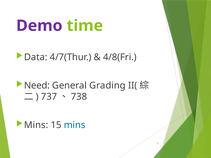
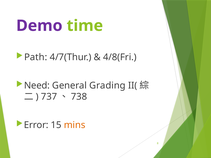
Data: Data -> Path
Mins at (36, 125): Mins -> Error
mins at (75, 125) colour: blue -> orange
